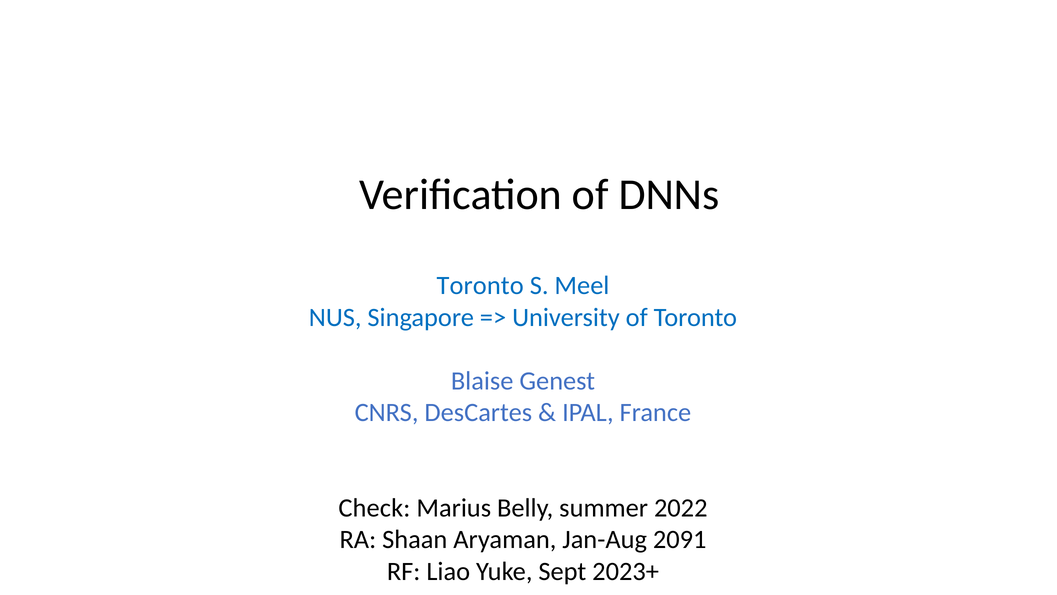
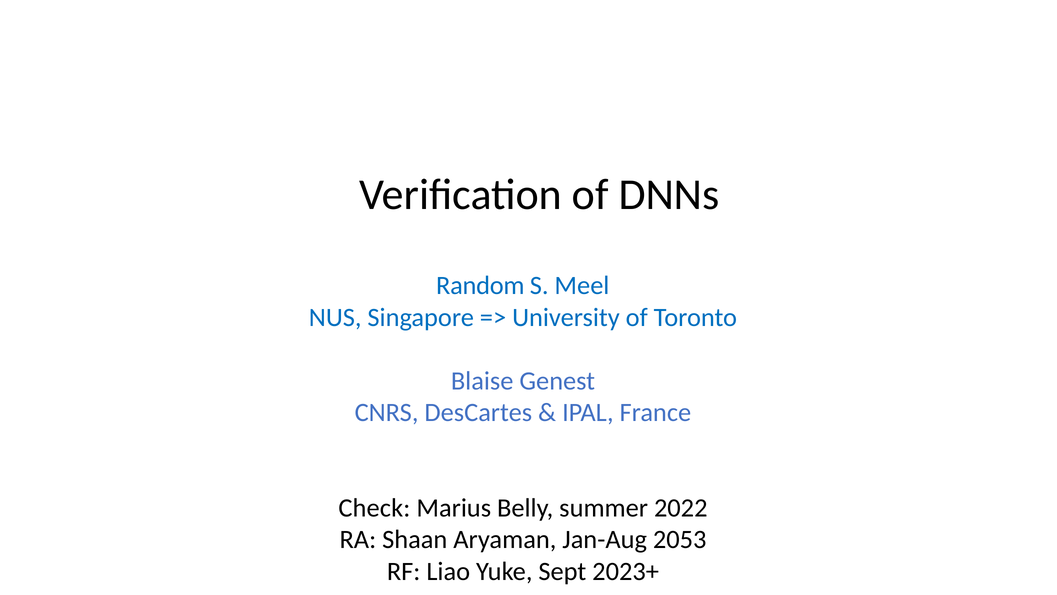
Toronto at (480, 285): Toronto -> Random
2091: 2091 -> 2053
